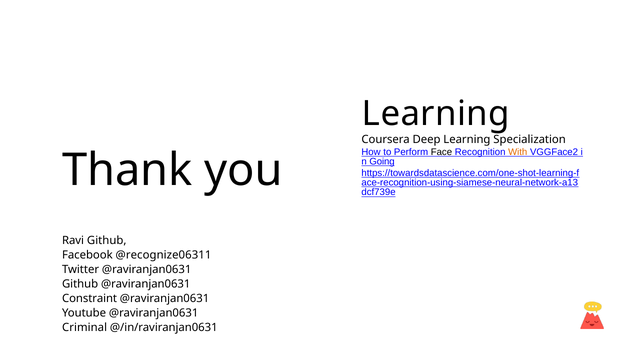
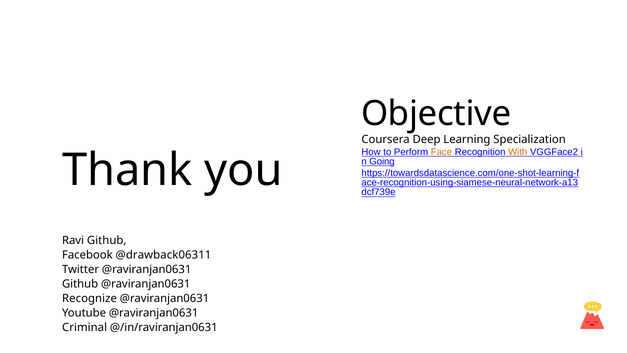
Learning at (436, 113): Learning -> Objective
Face colour: black -> orange
@recognize06311: @recognize06311 -> @drawback06311
Constraint: Constraint -> Recognize
